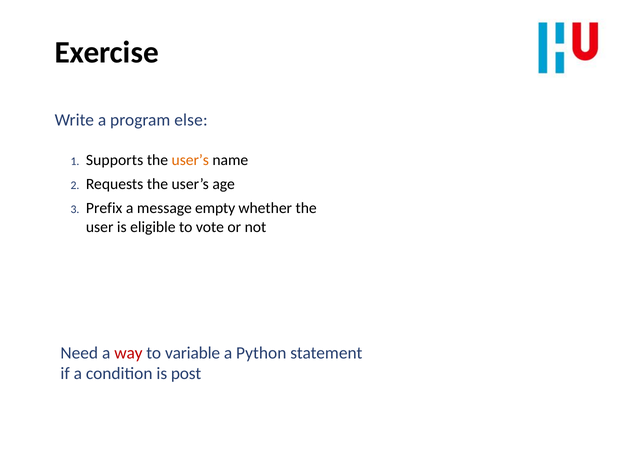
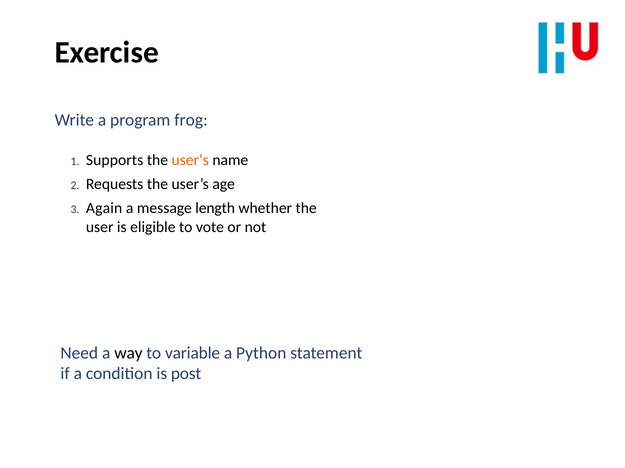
else: else -> frog
Prefix: Prefix -> Again
empty: empty -> length
way colour: red -> black
